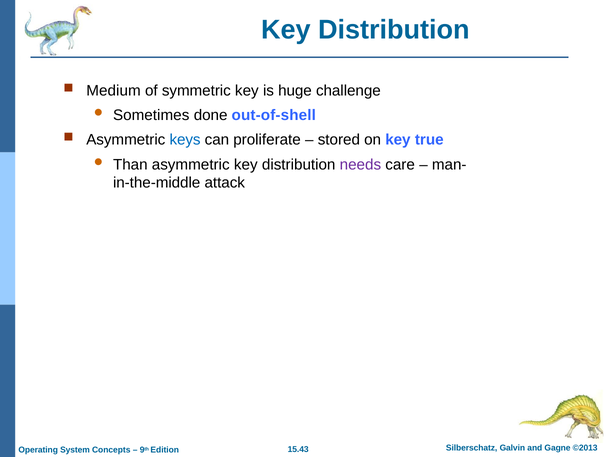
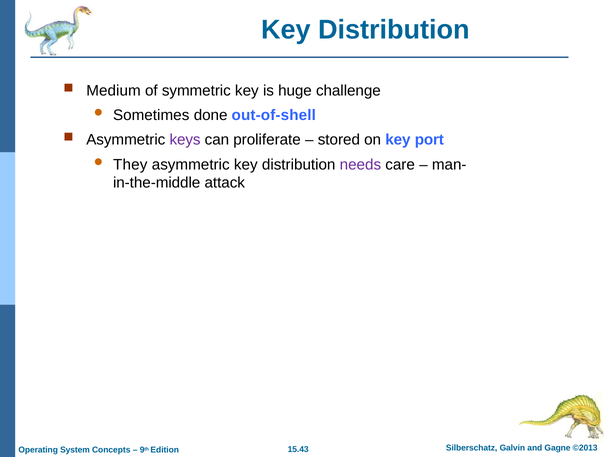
keys colour: blue -> purple
true: true -> port
Than: Than -> They
